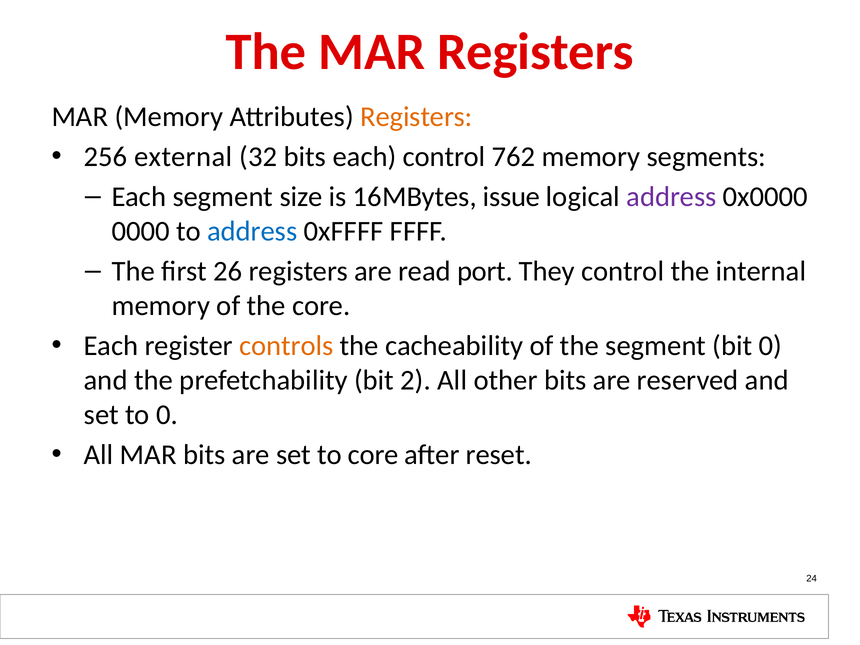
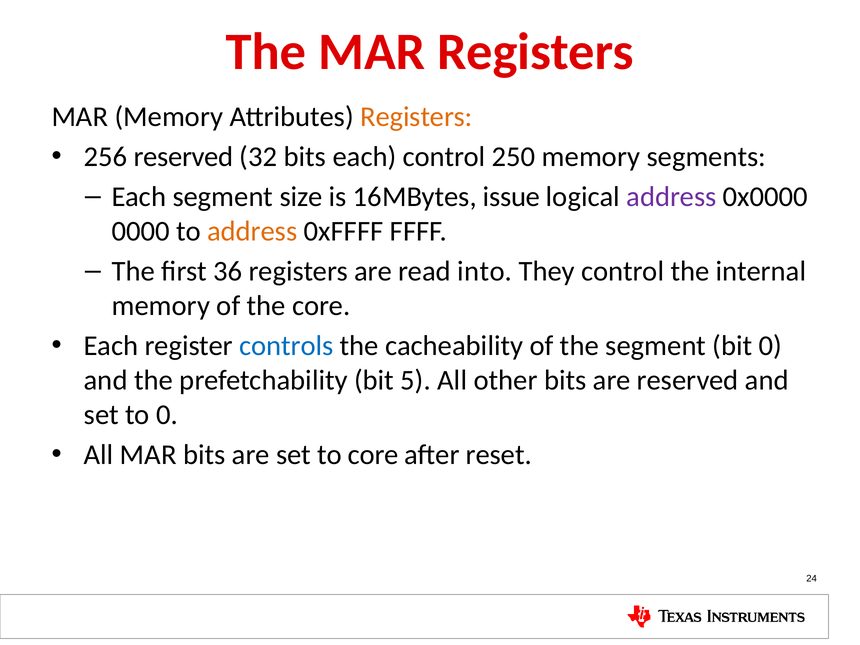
256 external: external -> reserved
762: 762 -> 250
address at (252, 231) colour: blue -> orange
26: 26 -> 36
port: port -> into
controls colour: orange -> blue
2: 2 -> 5
